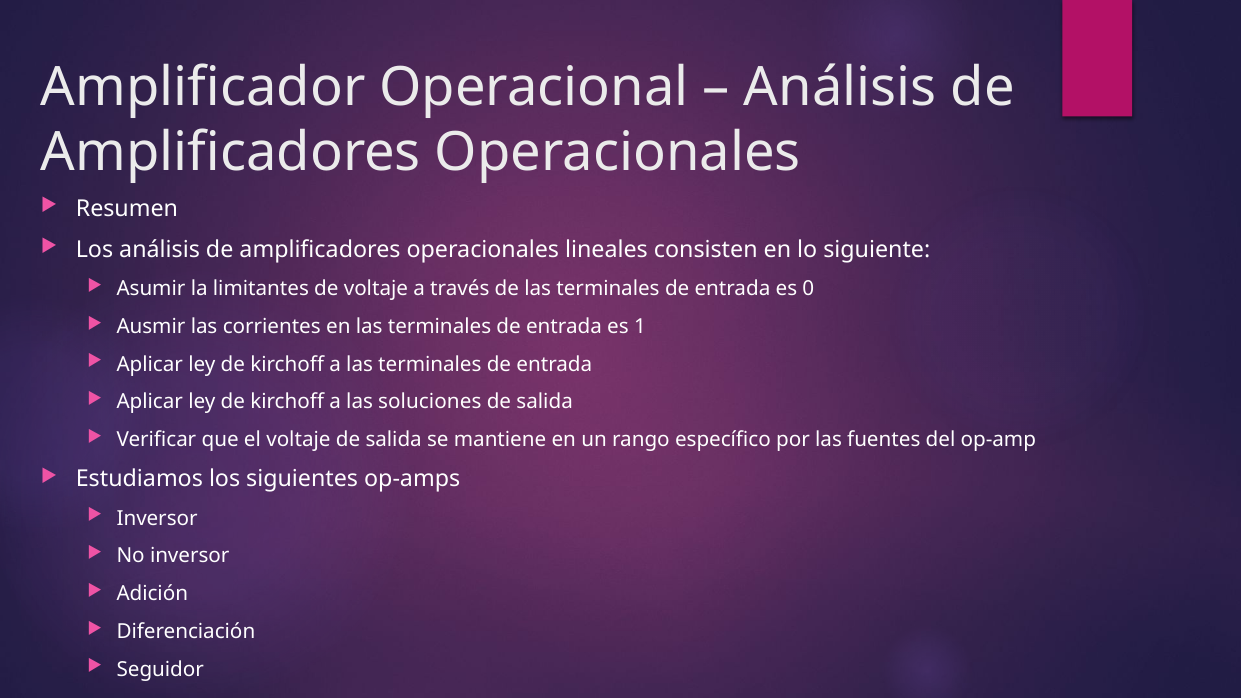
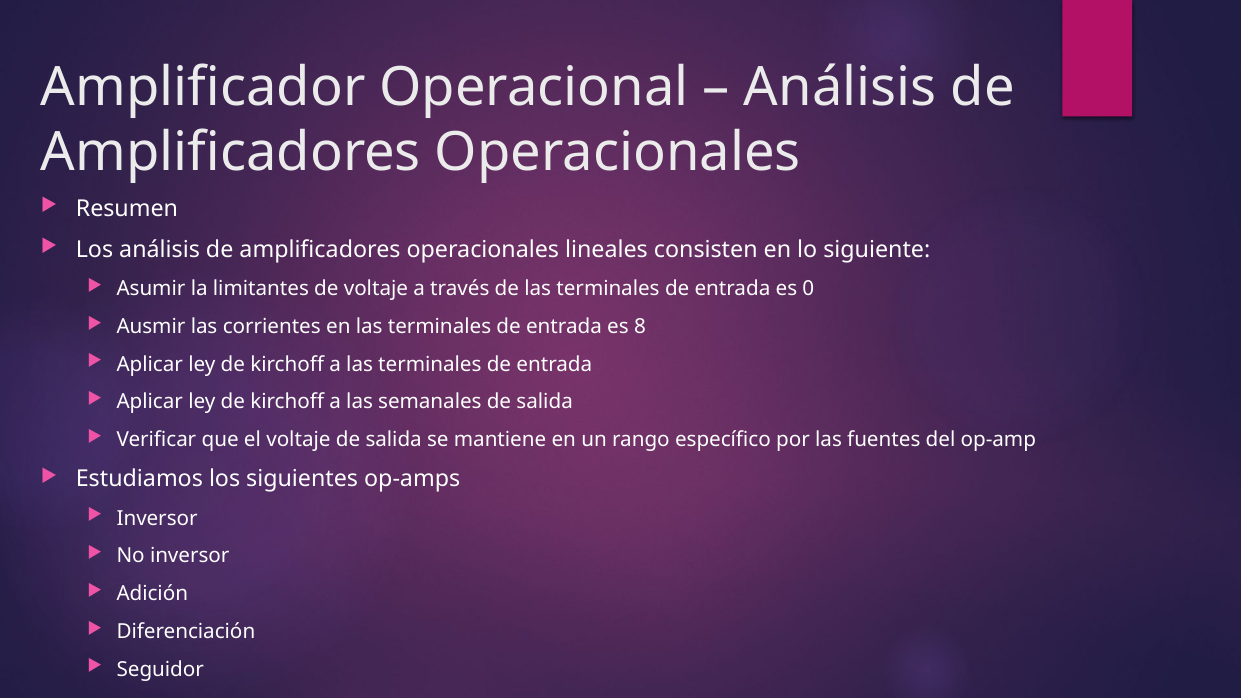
1: 1 -> 8
soluciones: soluciones -> semanales
